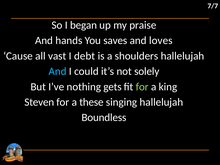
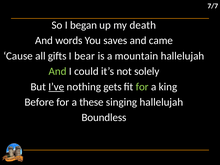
praise: praise -> death
hands: hands -> words
loves: loves -> came
vast: vast -> gifts
debt: debt -> bear
shoulders: shoulders -> mountain
And at (58, 71) colour: light blue -> light green
I’ve underline: none -> present
Steven: Steven -> Before
